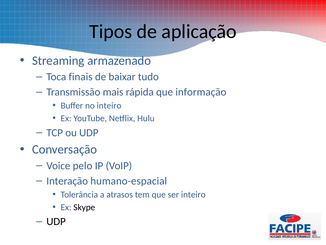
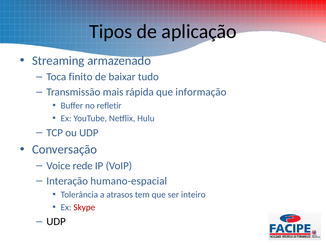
finais: finais -> finito
no inteiro: inteiro -> refletir
pelo: pelo -> rede
Skype colour: black -> red
